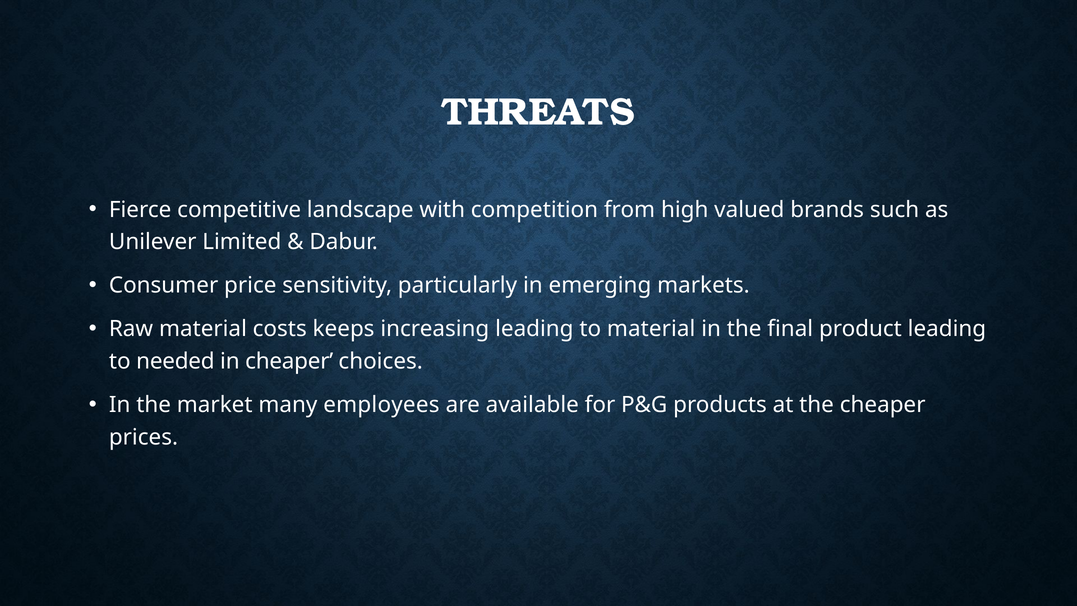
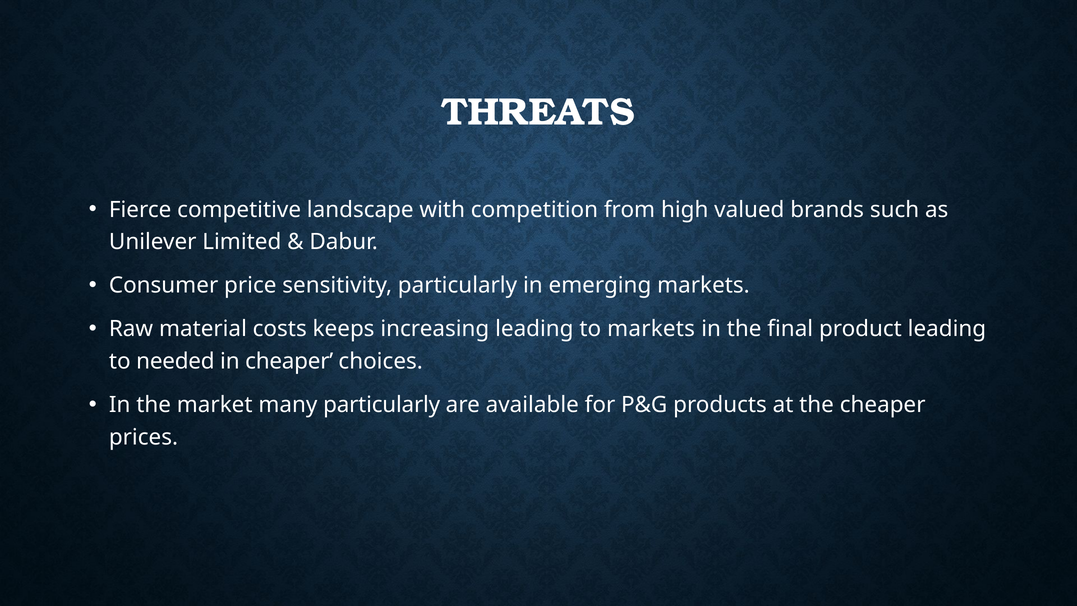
to material: material -> markets
many employees: employees -> particularly
